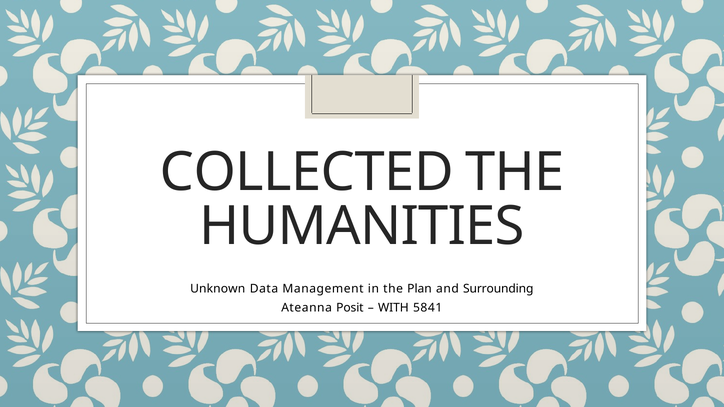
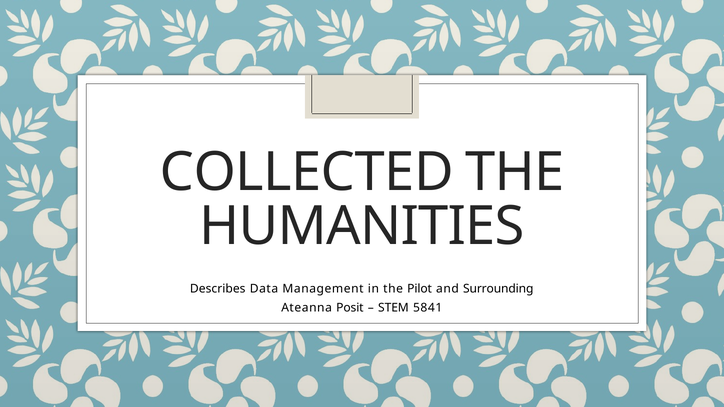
Unknown: Unknown -> Describes
Plan: Plan -> Pilot
WITH: WITH -> STEM
